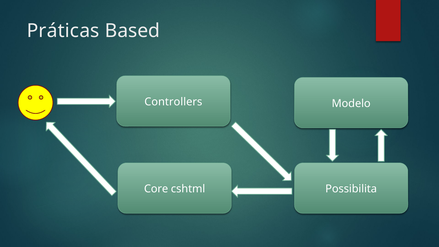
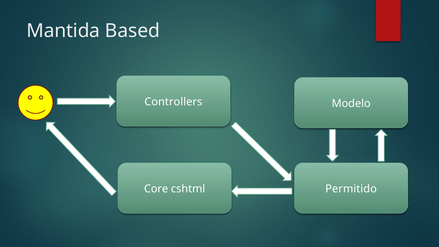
Práticas: Práticas -> Mantida
Possibilita: Possibilita -> Permitido
